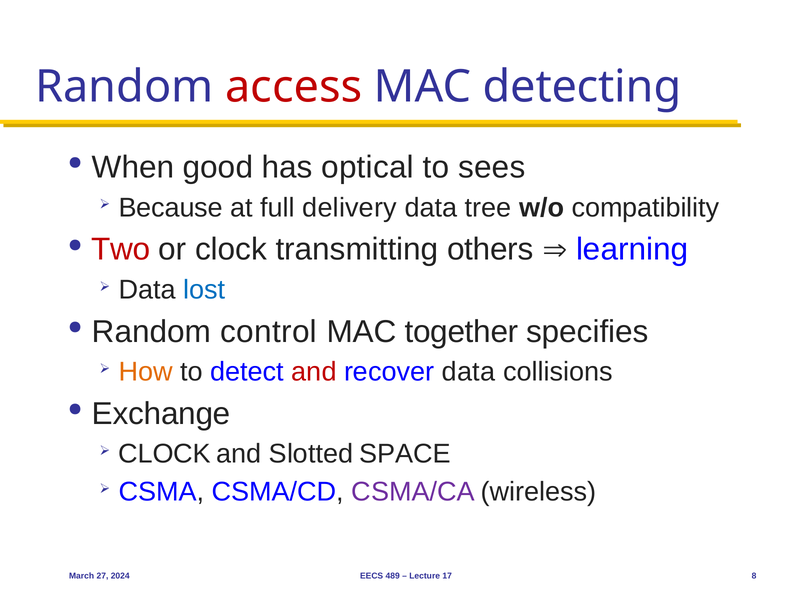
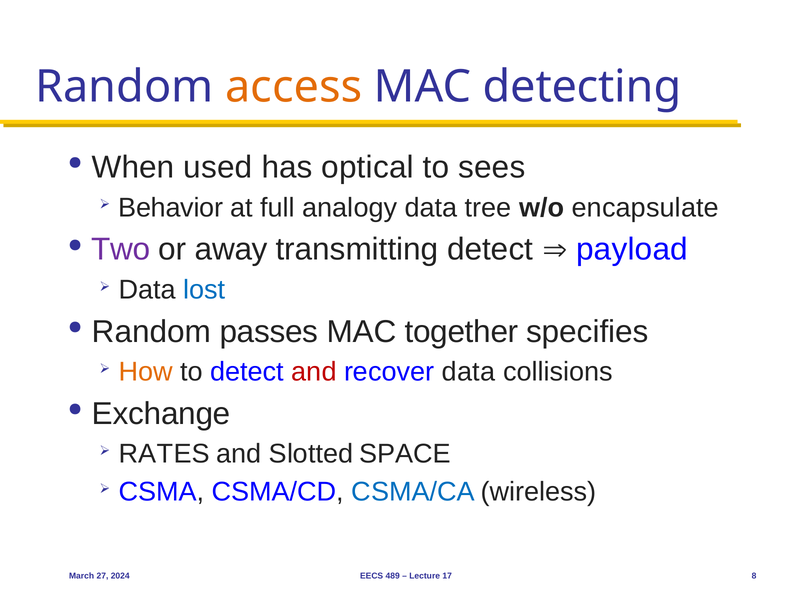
access colour: red -> orange
good: good -> used
Because: Because -> Behavior
delivery: delivery -> analogy
compatibility: compatibility -> encapsulate
Two colour: red -> purple
or clock: clock -> away
transmitting others: others -> detect
learning: learning -> payload
control: control -> passes
CLOCK at (165, 454): CLOCK -> RATES
CSMA/CA colour: purple -> blue
